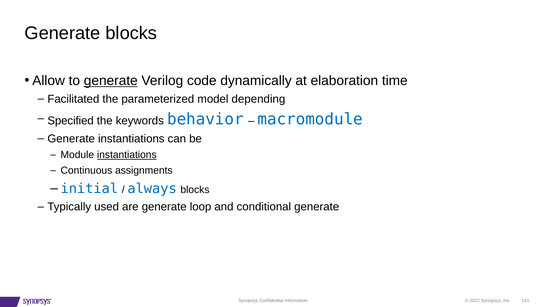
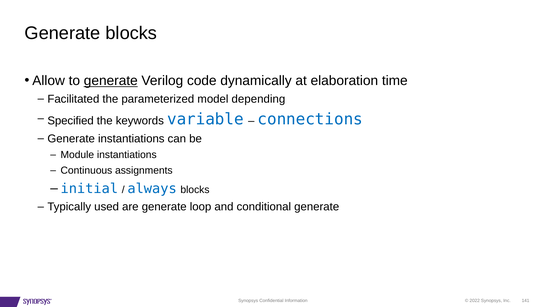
behavior: behavior -> variable
macromodule: macromodule -> connections
instantiations at (127, 155) underline: present -> none
